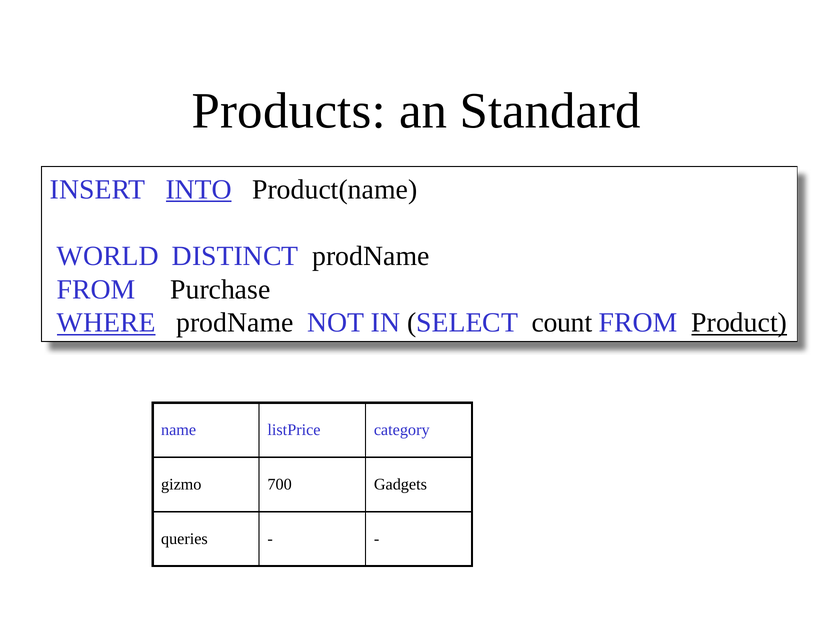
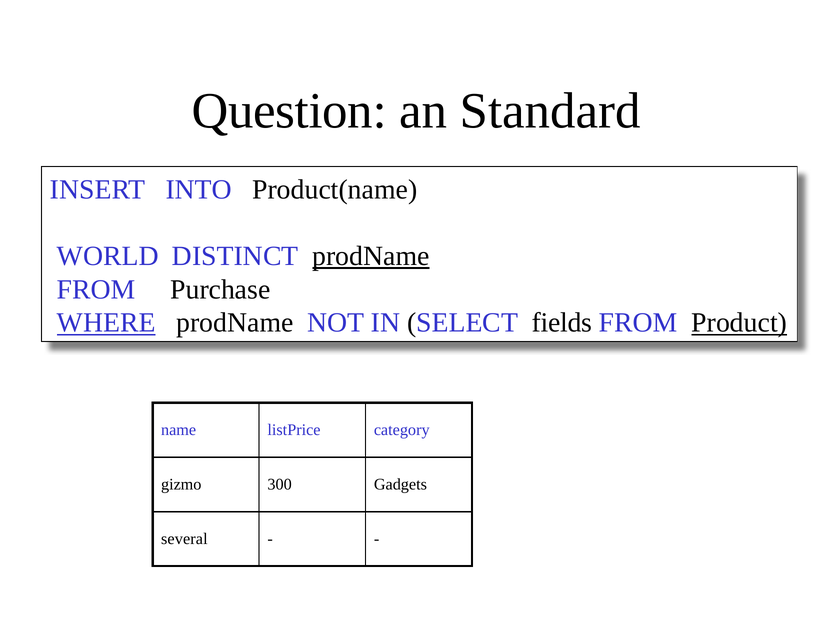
Products: Products -> Question
INTO underline: present -> none
prodName at (371, 256) underline: none -> present
count: count -> fields
700: 700 -> 300
queries: queries -> several
